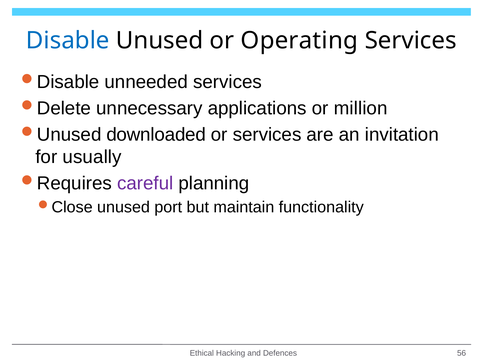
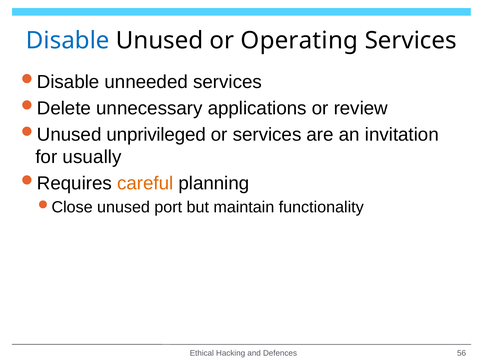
million: million -> review
downloaded: downloaded -> unprivileged
careful colour: purple -> orange
